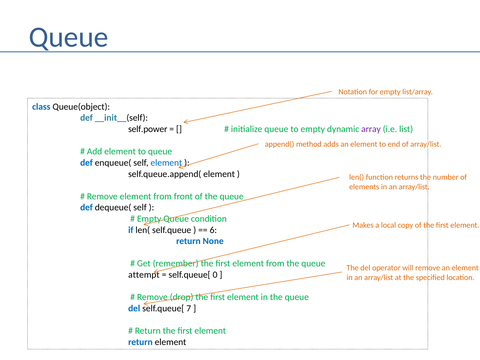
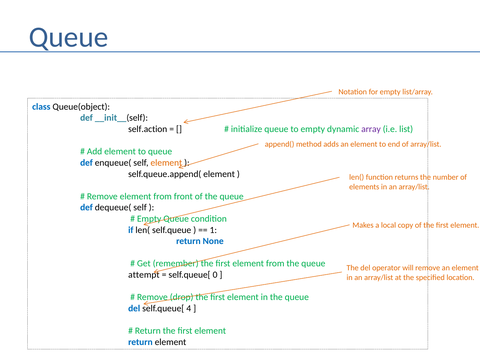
self.power: self.power -> self.action
element at (166, 163) colour: blue -> orange
6: 6 -> 1
7: 7 -> 4
